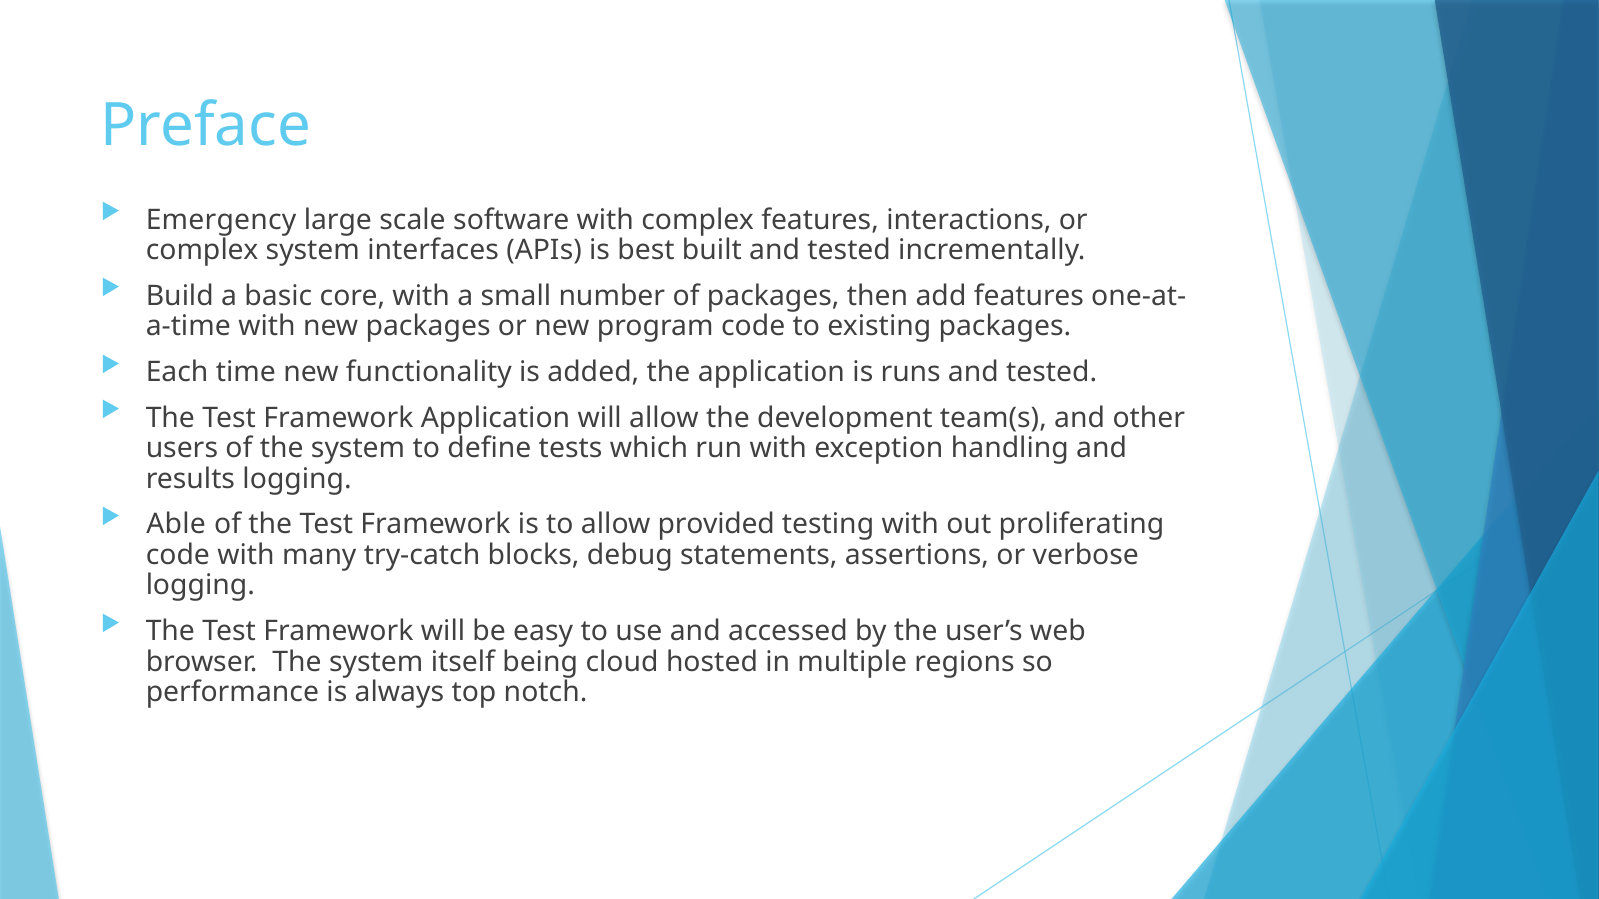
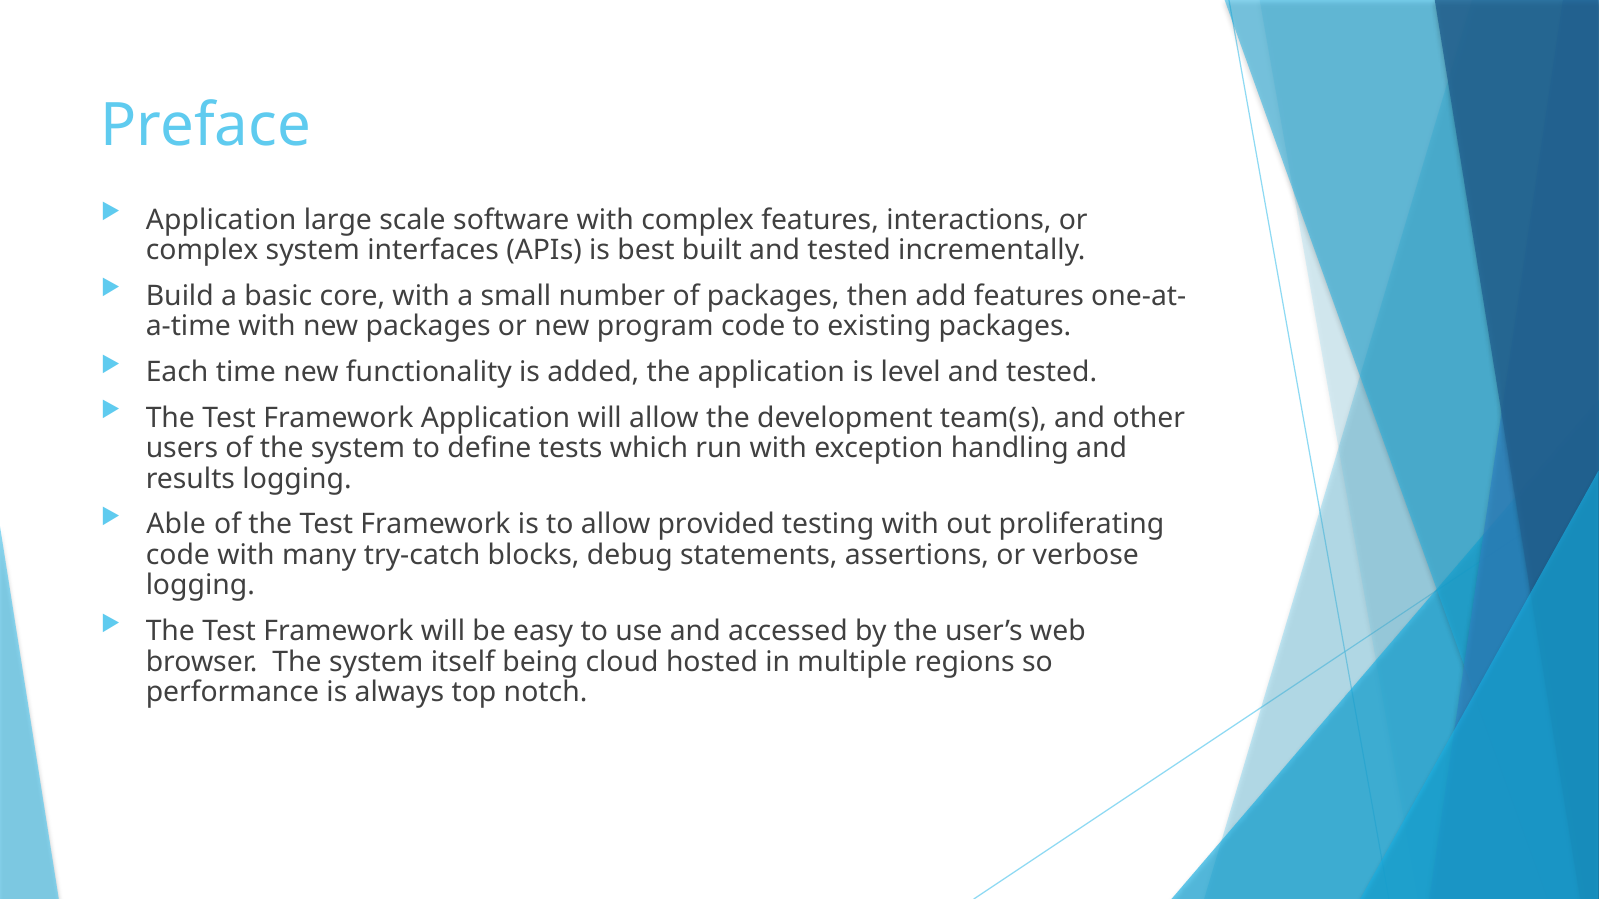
Emergency at (221, 220): Emergency -> Application
runs: runs -> level
